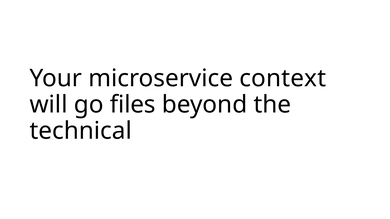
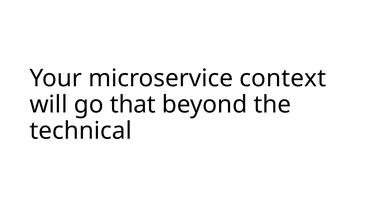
files: files -> that
